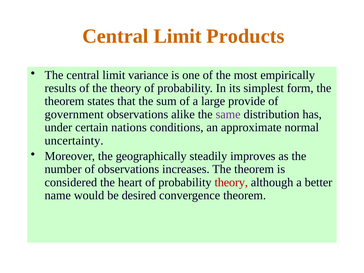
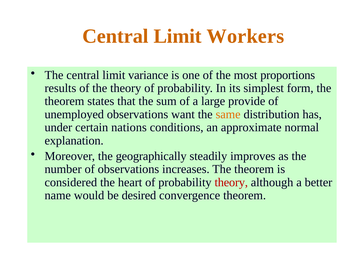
Products: Products -> Workers
empirically: empirically -> proportions
government: government -> unemployed
alike: alike -> want
same colour: purple -> orange
uncertainty: uncertainty -> explanation
